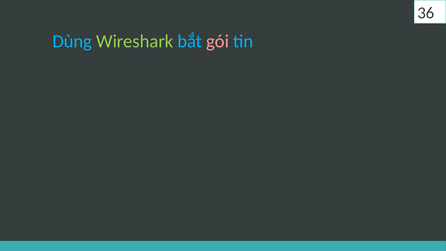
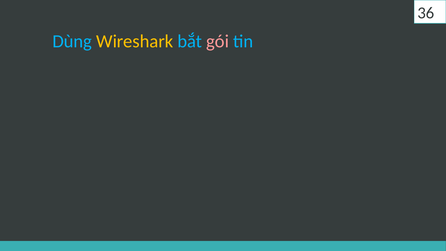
Wireshark colour: light green -> yellow
